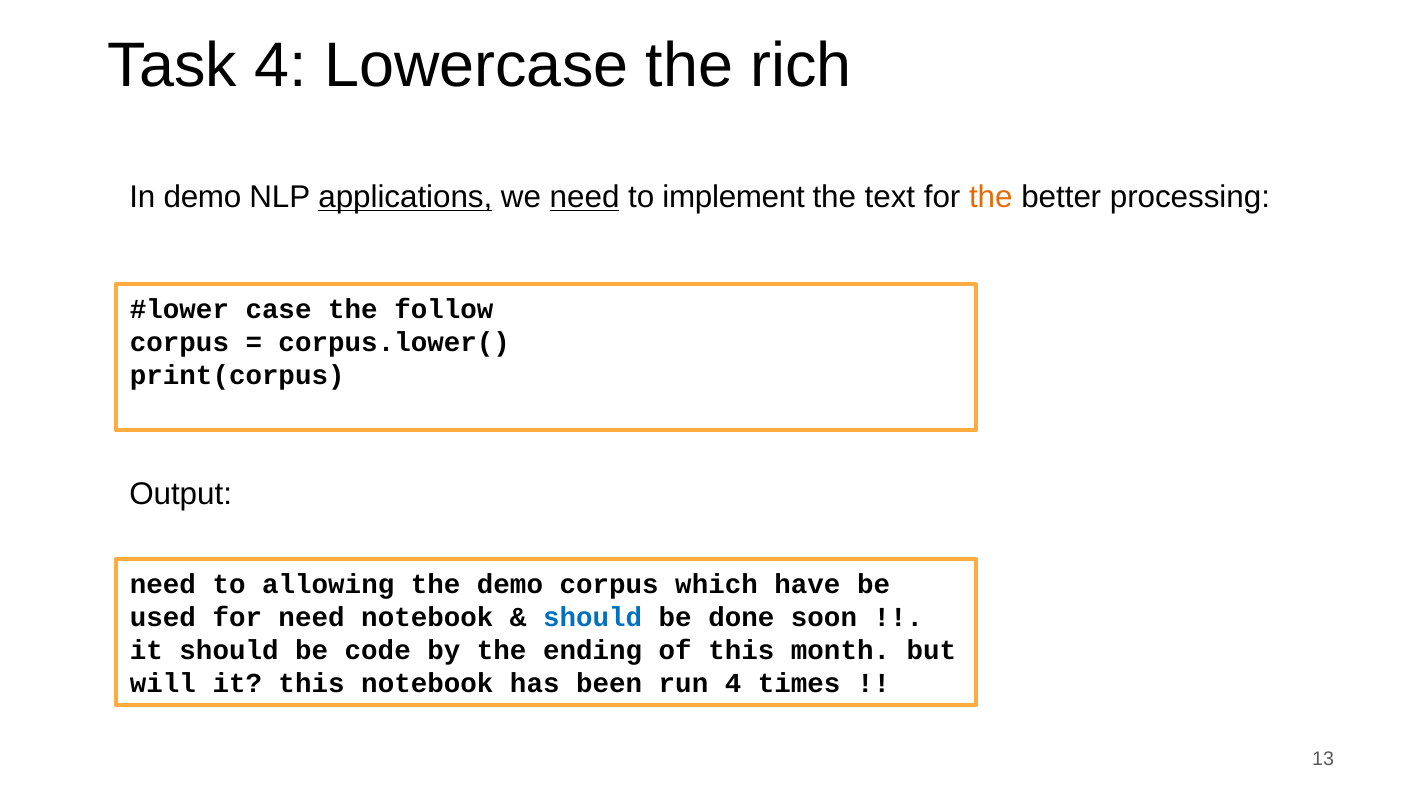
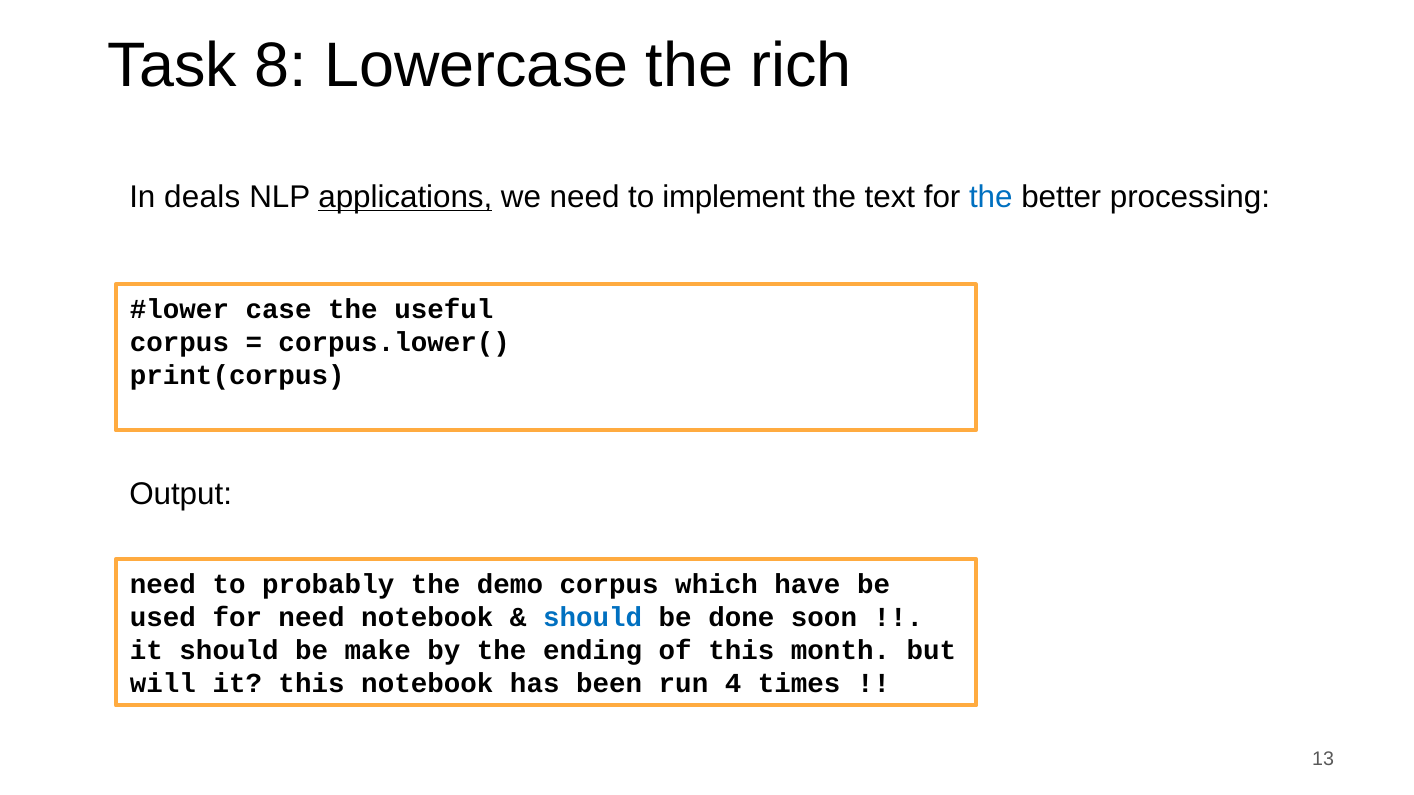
Task 4: 4 -> 8
In demo: demo -> deals
need at (585, 197) underline: present -> none
the at (991, 197) colour: orange -> blue
follow: follow -> useful
allowing: allowing -> probably
code: code -> make
